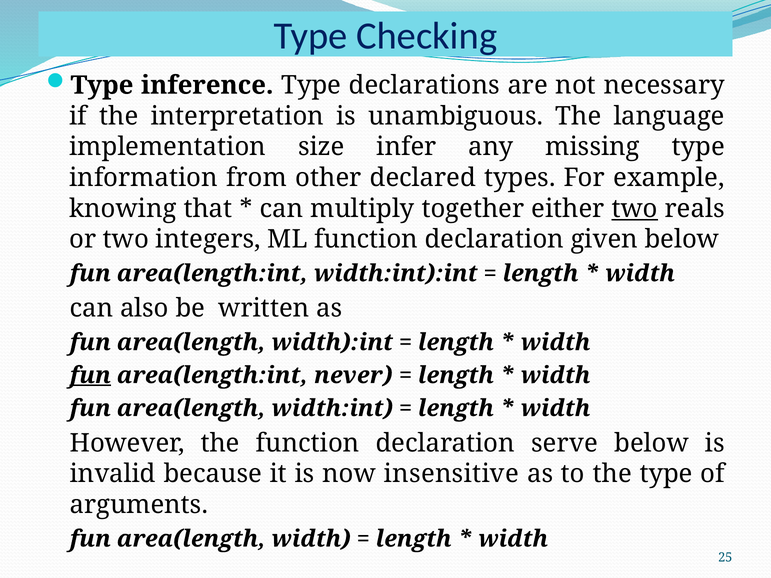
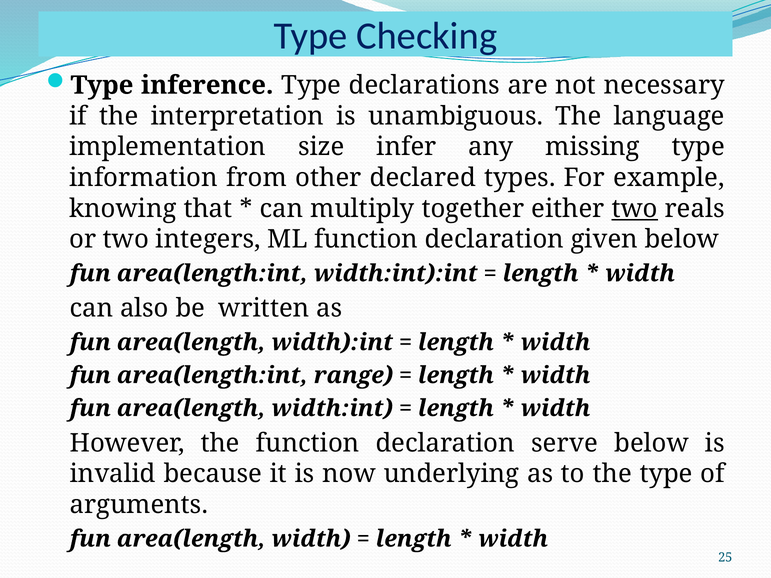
fun at (90, 375) underline: present -> none
never: never -> range
insensitive: insensitive -> underlying
